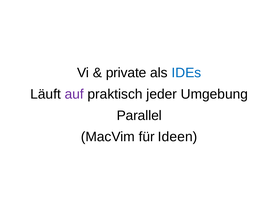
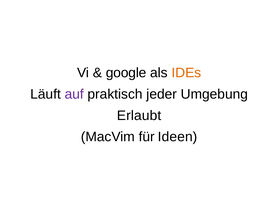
private: private -> google
IDEs colour: blue -> orange
Parallel: Parallel -> Erlaubt
